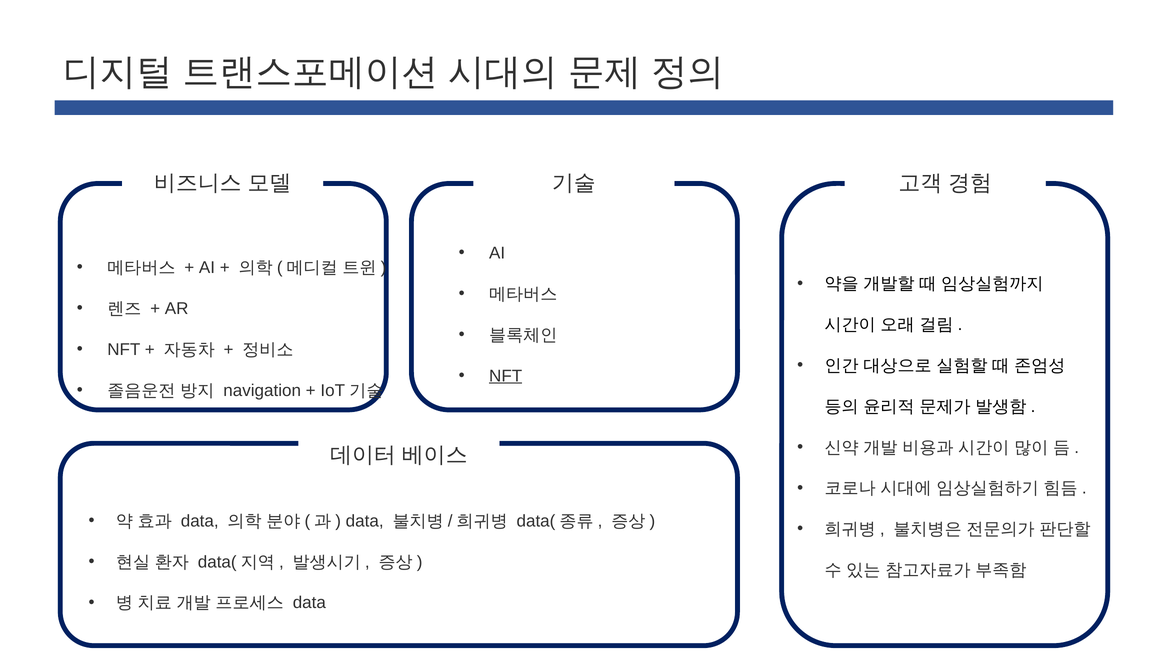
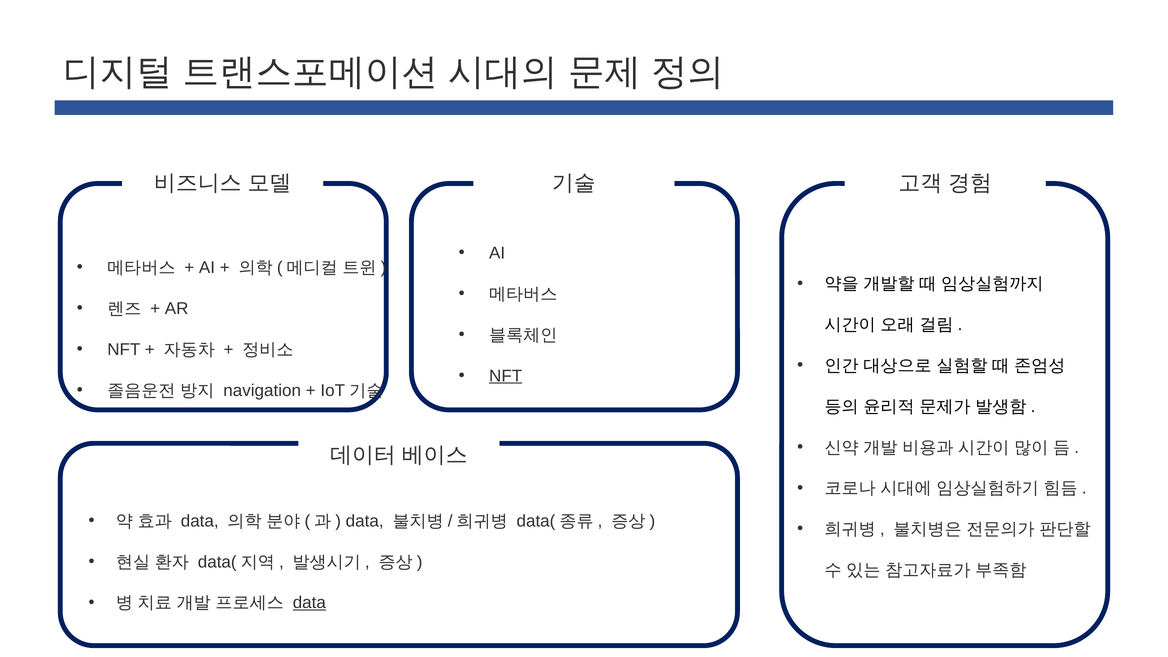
data at (309, 603) underline: none -> present
